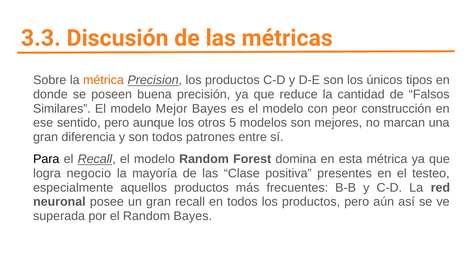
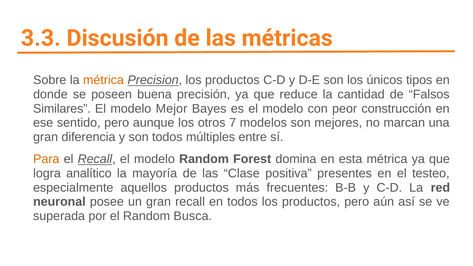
5: 5 -> 7
patrones: patrones -> múltiples
Para colour: black -> orange
negocio: negocio -> analítico
Random Bayes: Bayes -> Busca
